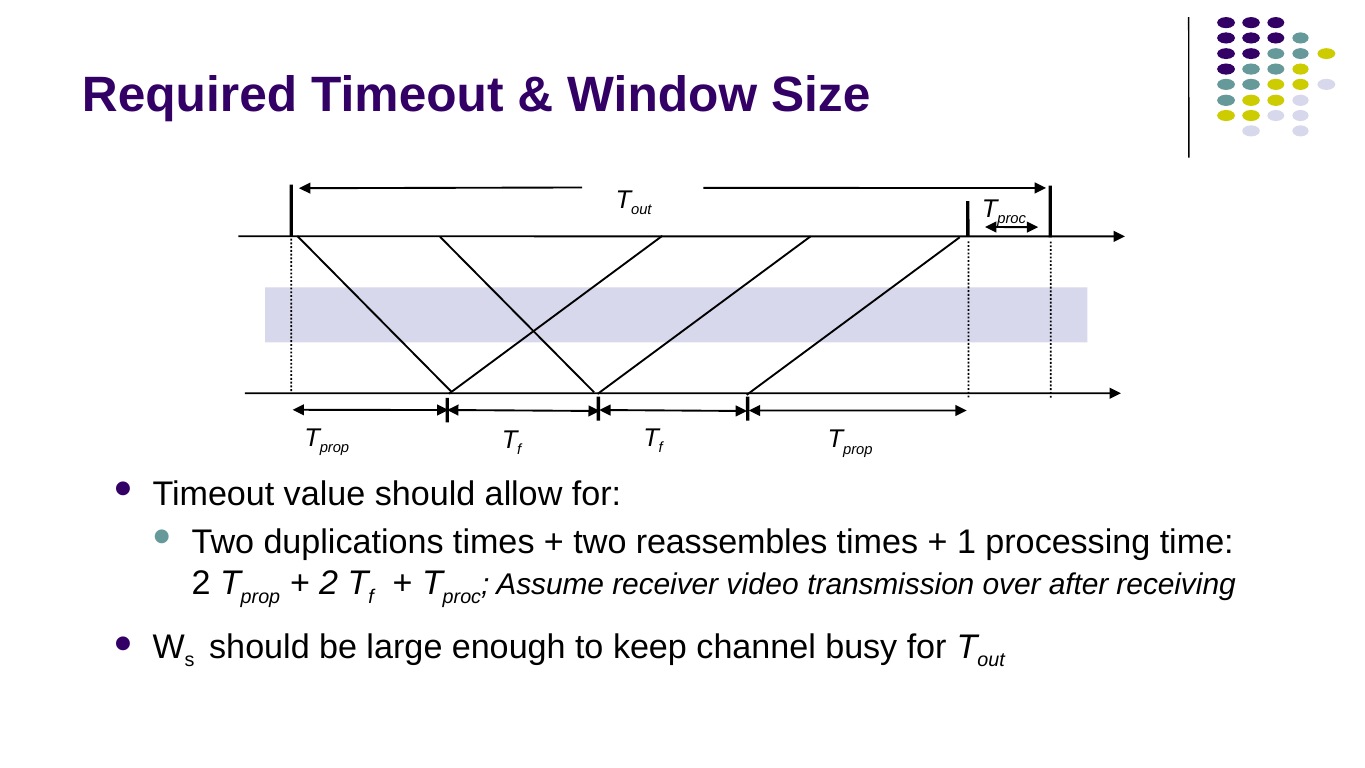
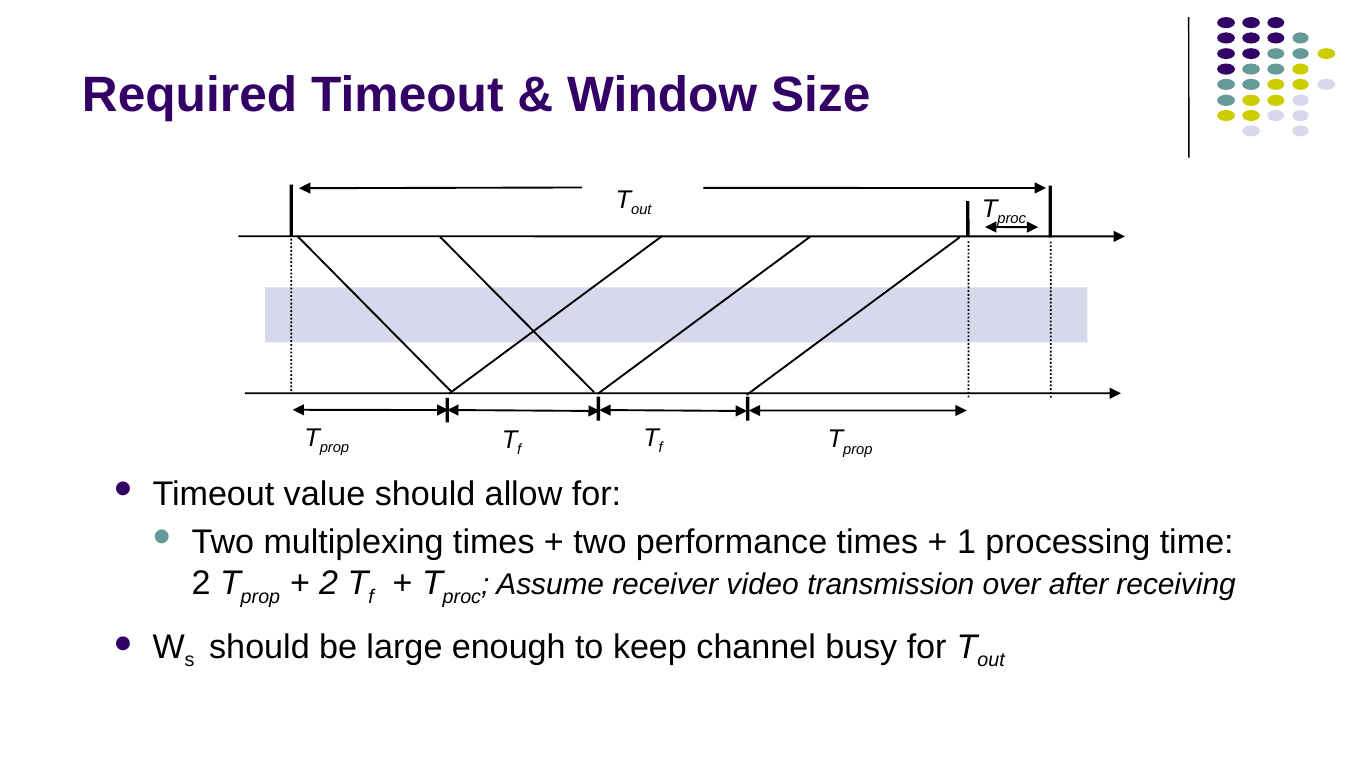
duplications: duplications -> multiplexing
reassembles: reassembles -> performance
